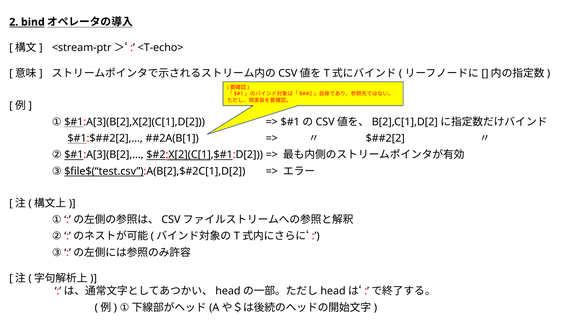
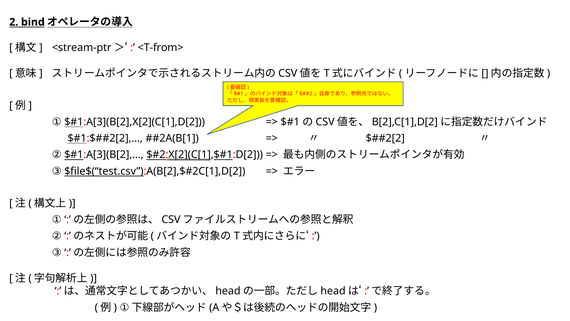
<T-echo>: <T-echo> -> <T-from>
